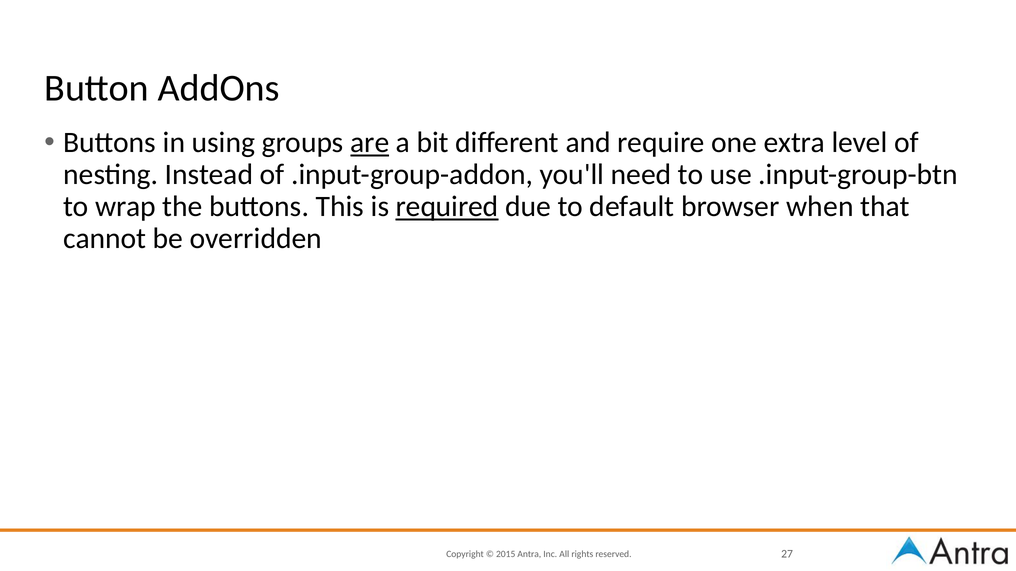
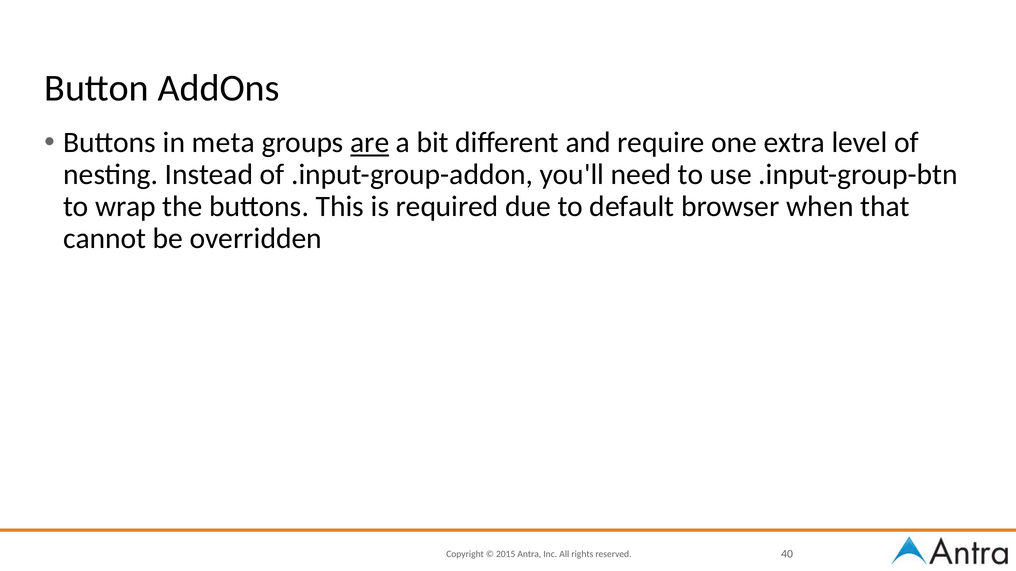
using: using -> meta
required underline: present -> none
27: 27 -> 40
